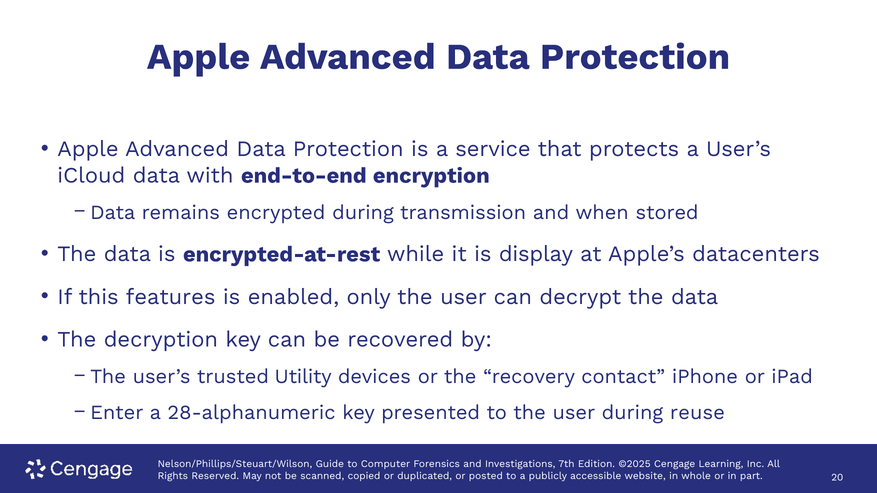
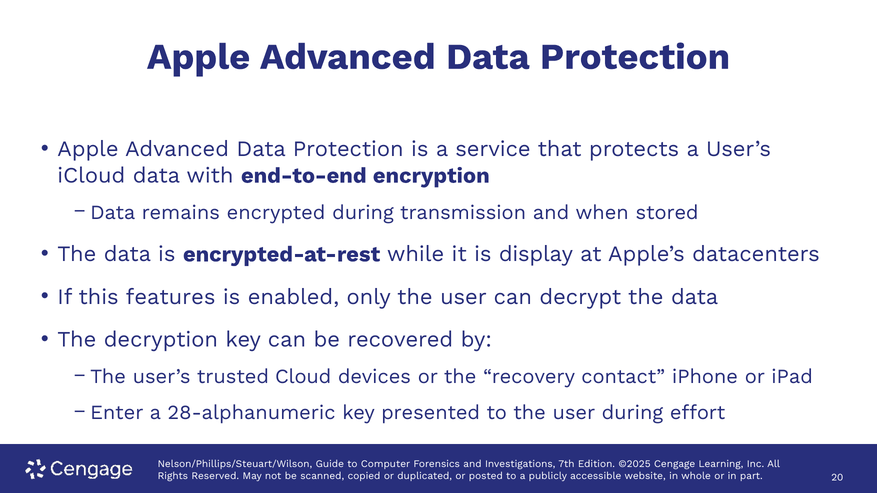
Utility: Utility -> Cloud
reuse: reuse -> effort
